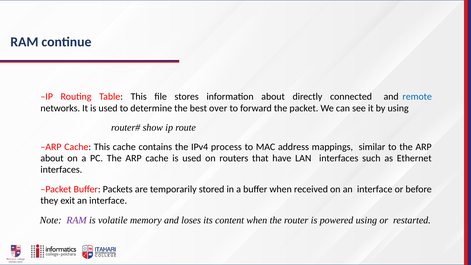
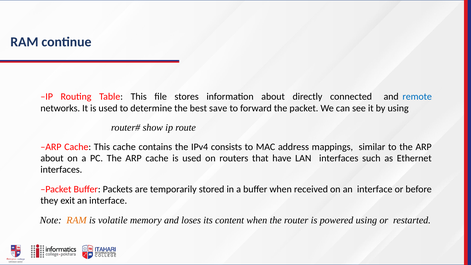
over: over -> save
process: process -> consists
RAM at (77, 220) colour: purple -> orange
